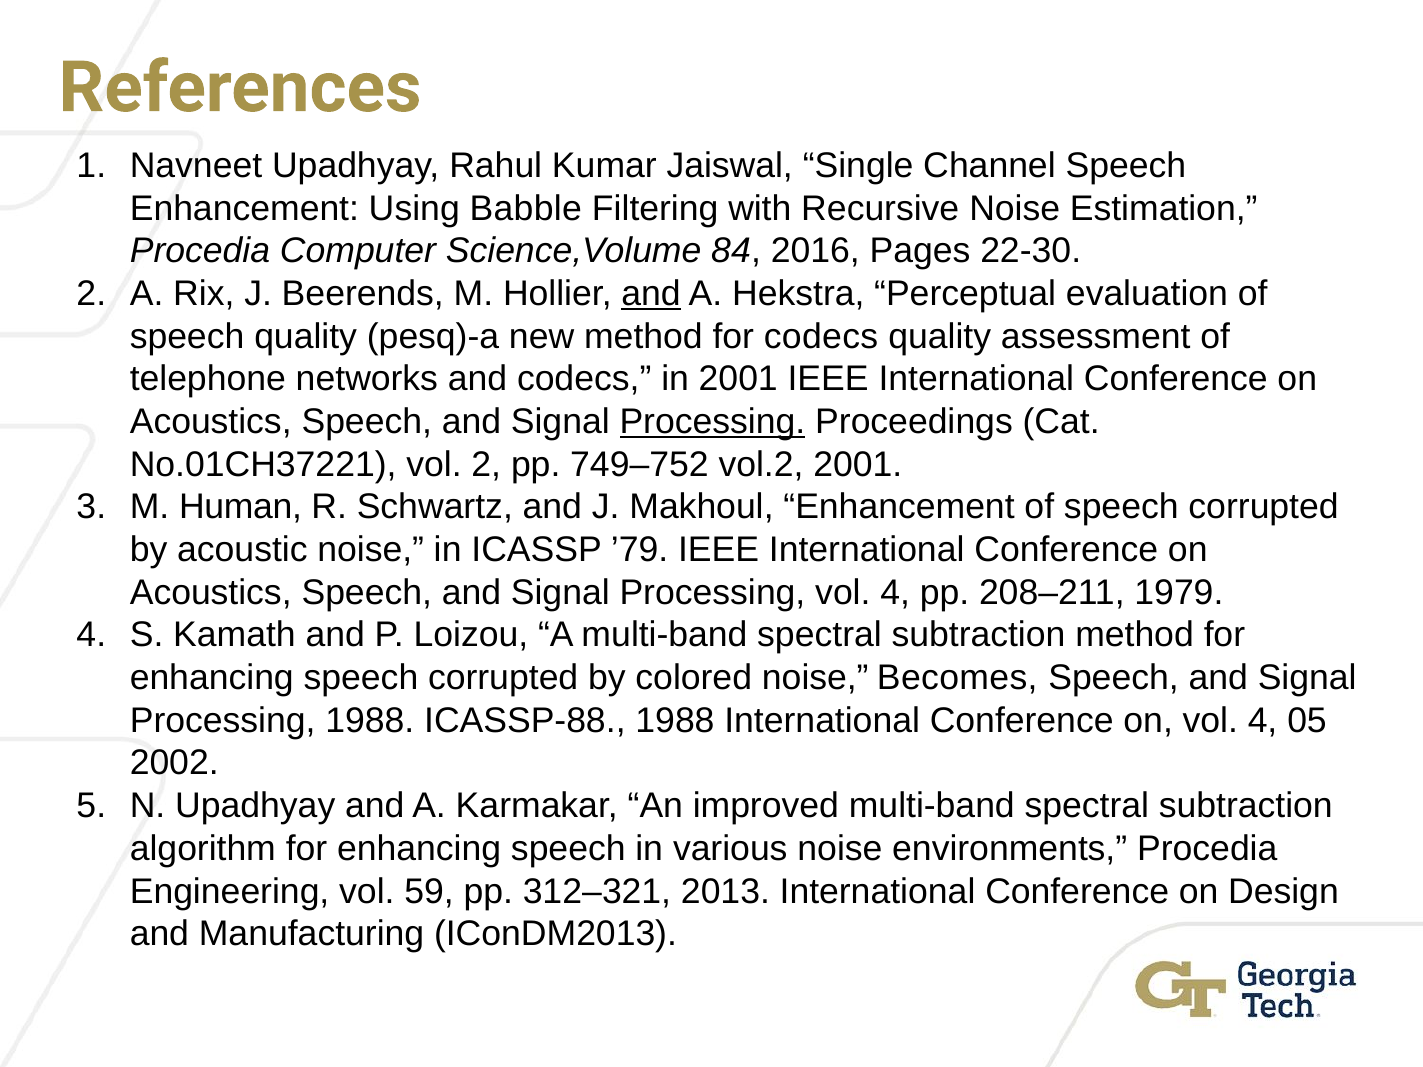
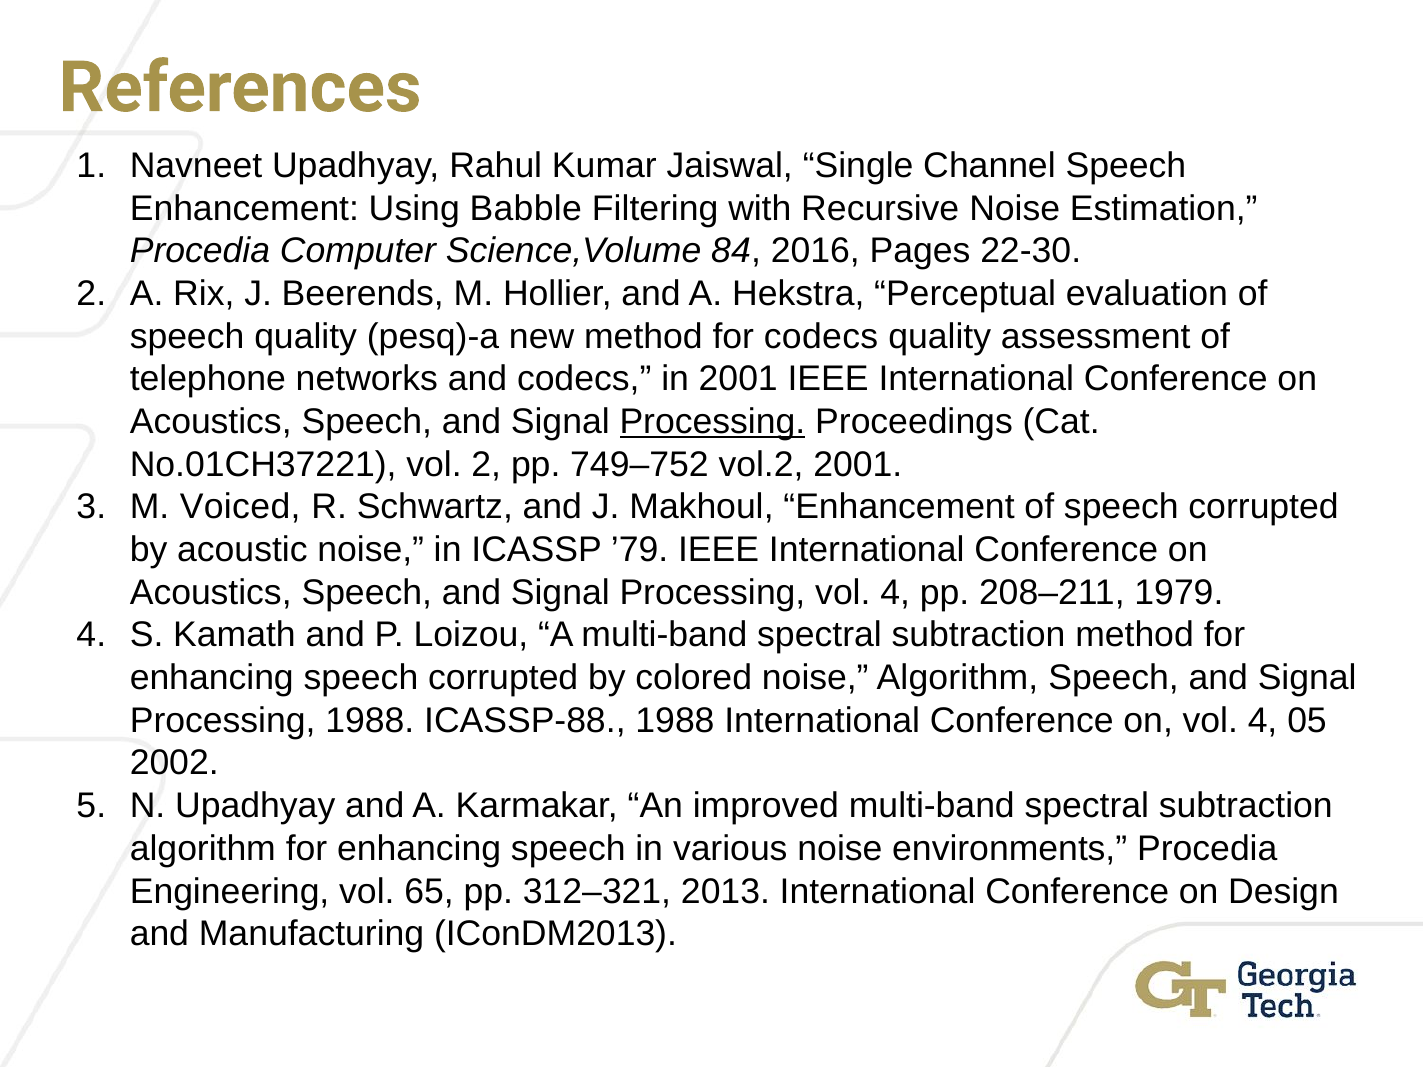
and at (651, 294) underline: present -> none
Human: Human -> Voiced
noise Becomes: Becomes -> Algorithm
59: 59 -> 65
